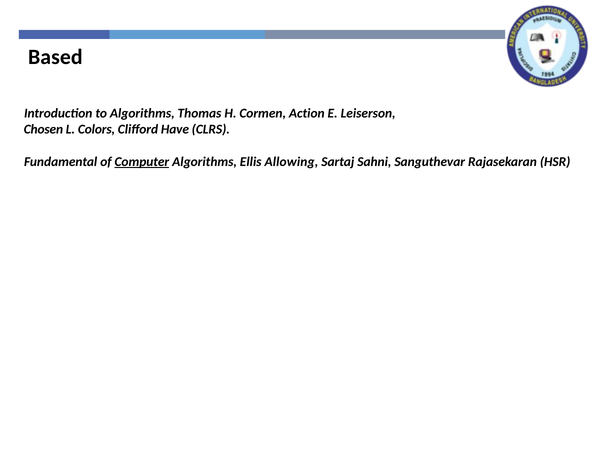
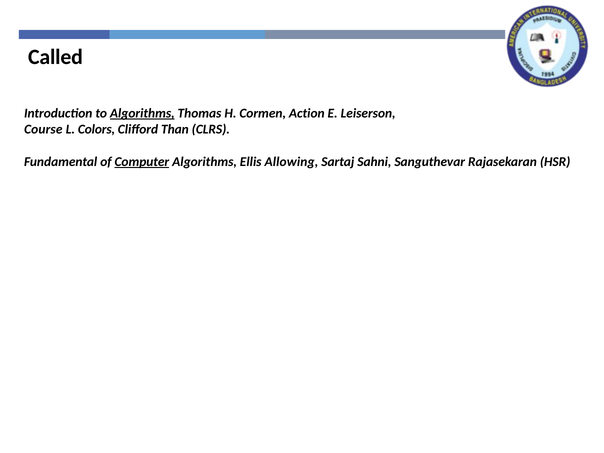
Based: Based -> Called
Algorithms at (142, 113) underline: none -> present
Chosen: Chosen -> Course
Have: Have -> Than
